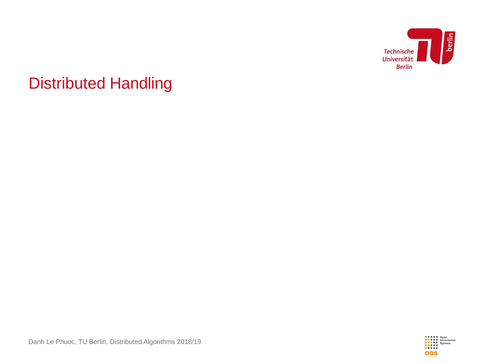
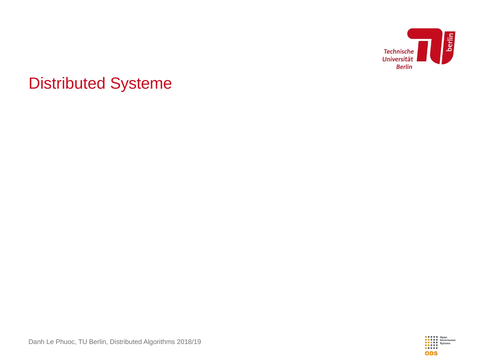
Handling: Handling -> Systeme
